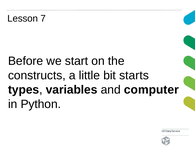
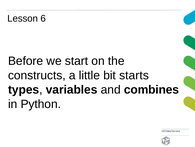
7: 7 -> 6
computer: computer -> combines
